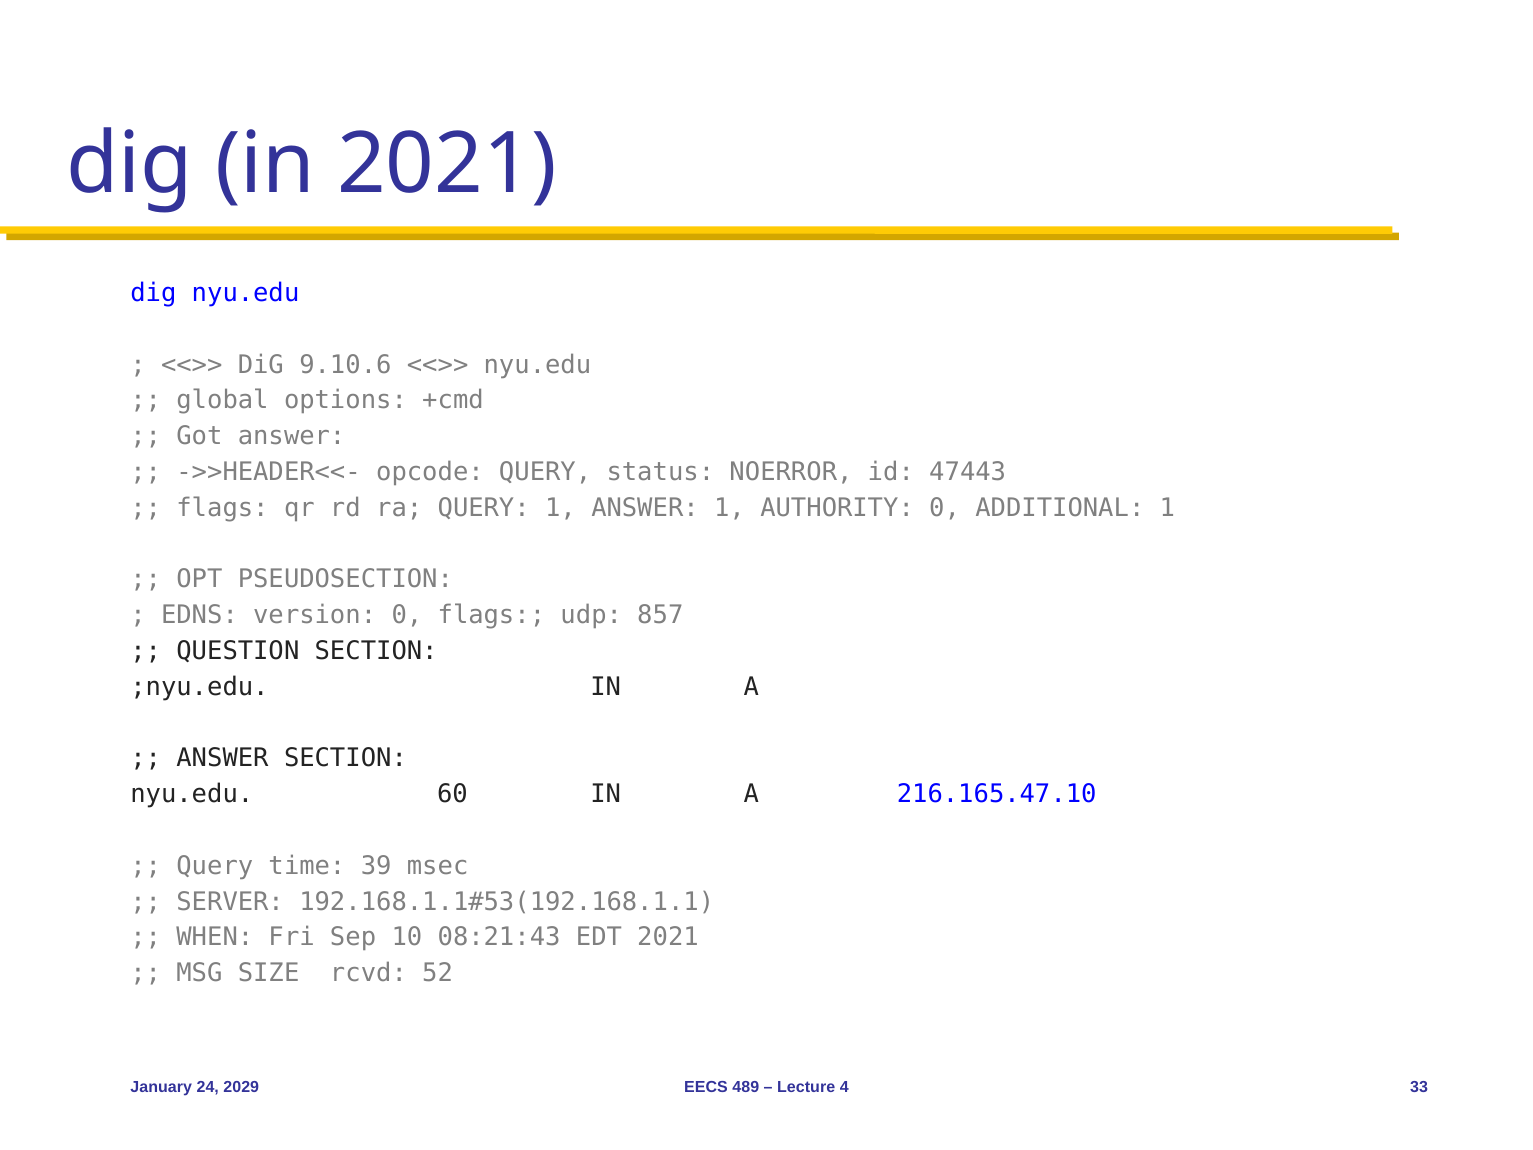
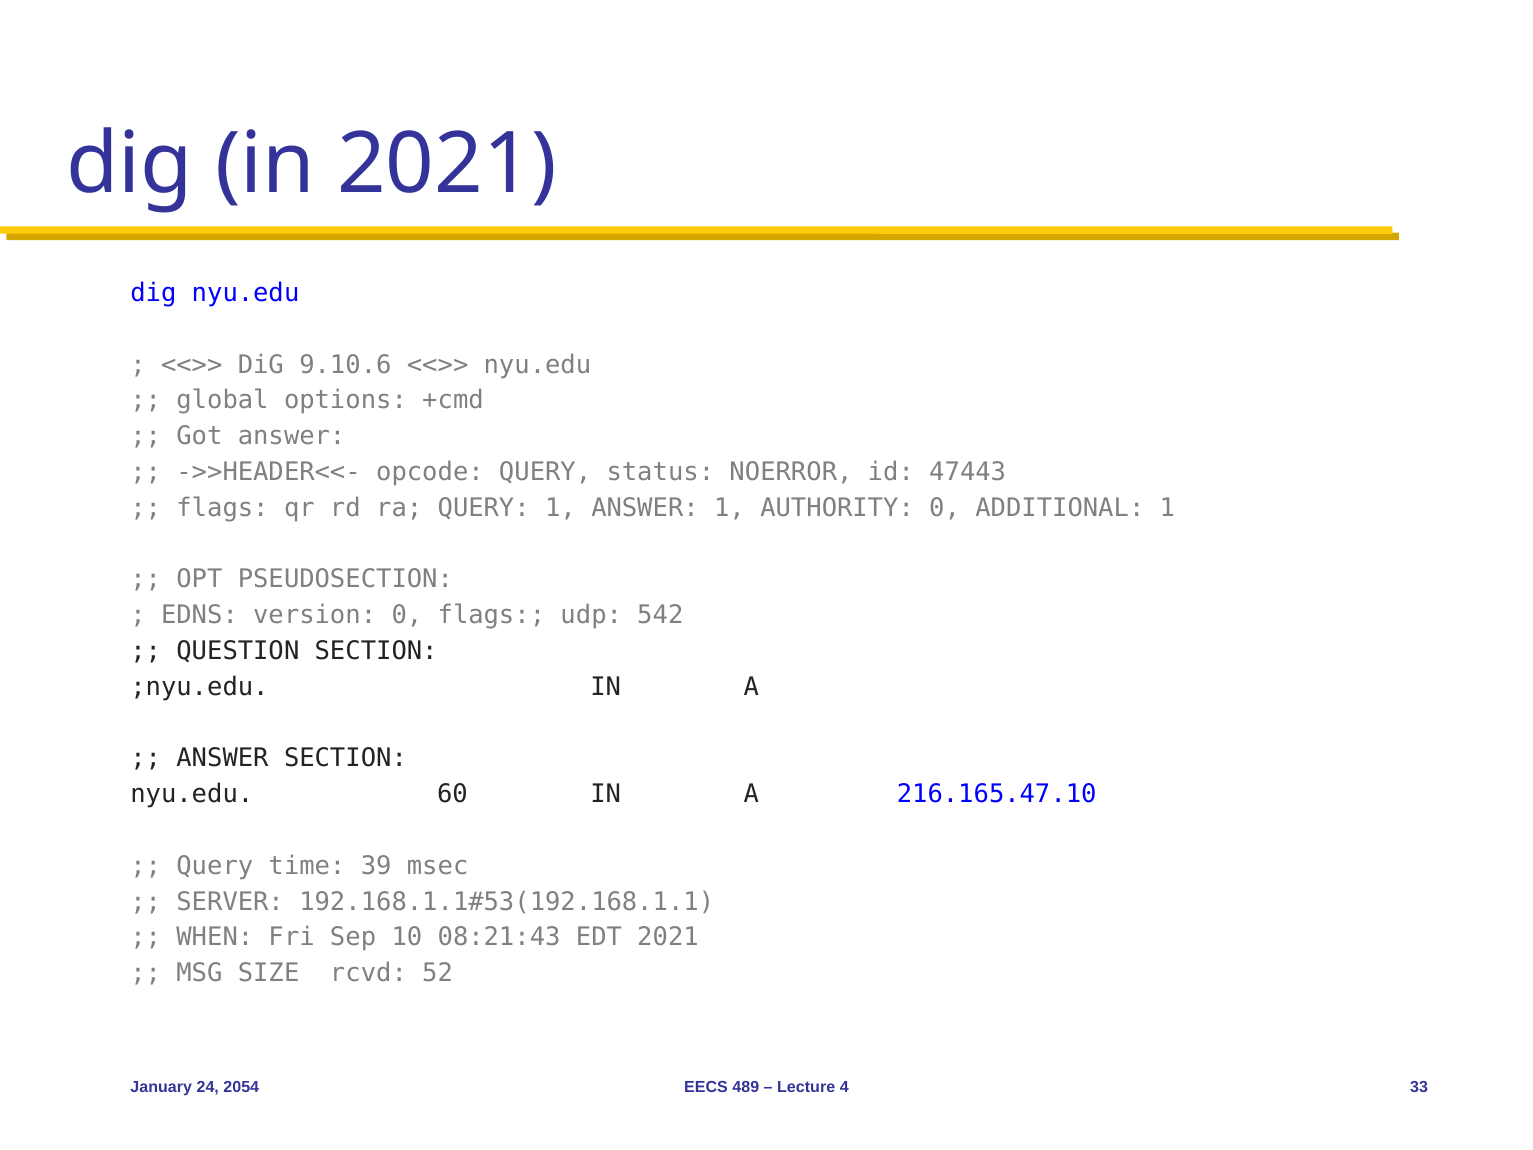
857: 857 -> 542
2029: 2029 -> 2054
